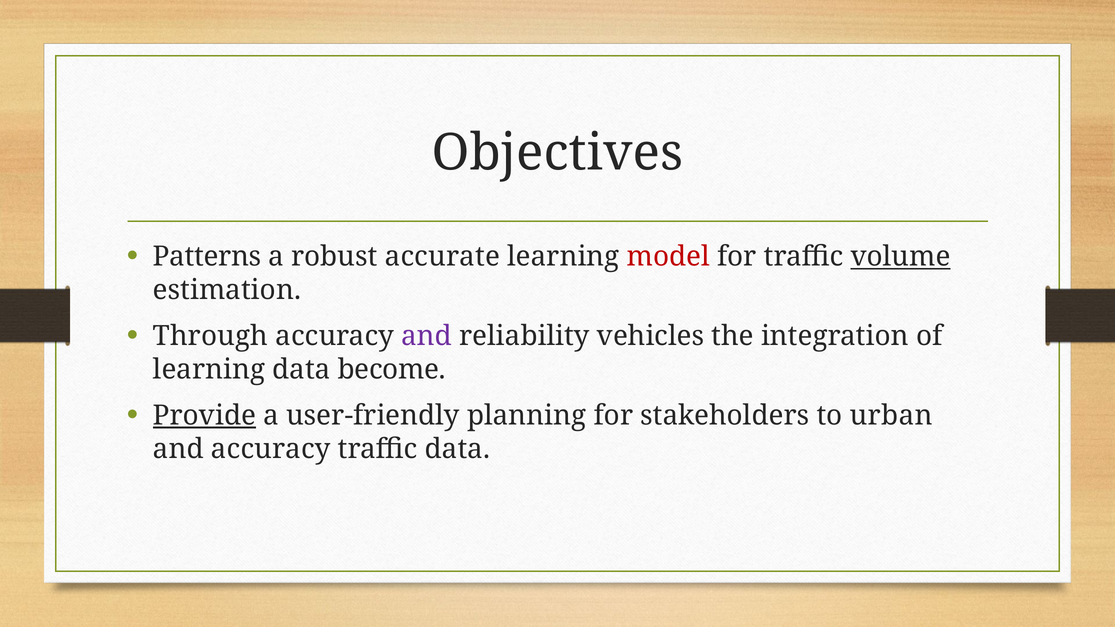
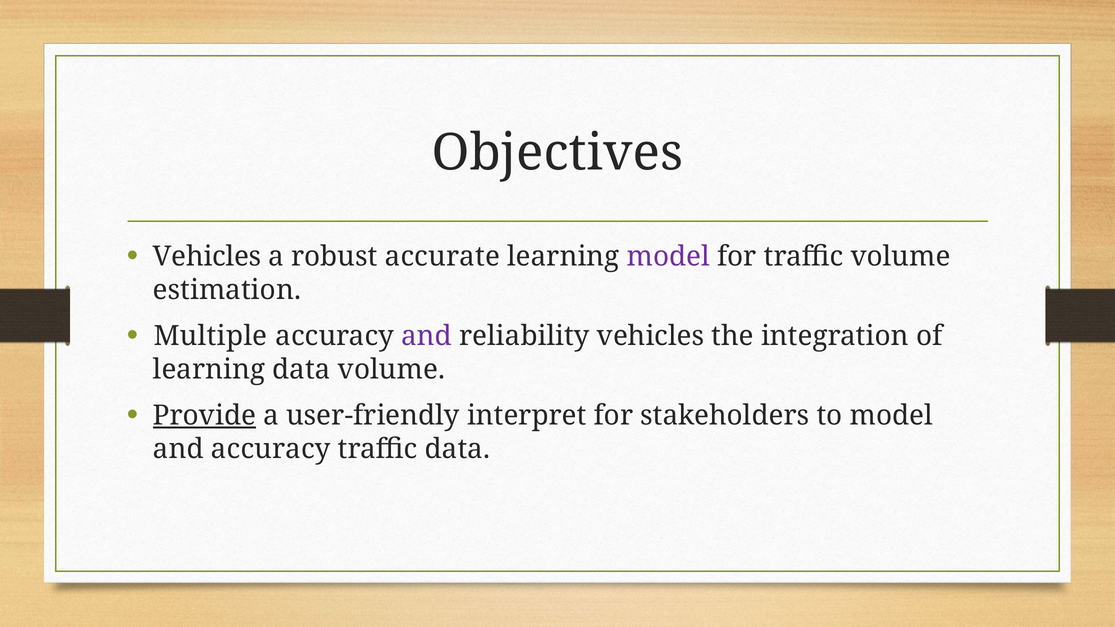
Patterns at (207, 257): Patterns -> Vehicles
model at (668, 257) colour: red -> purple
volume at (901, 257) underline: present -> none
Through: Through -> Multiple
data become: become -> volume
planning: planning -> interpret
to urban: urban -> model
